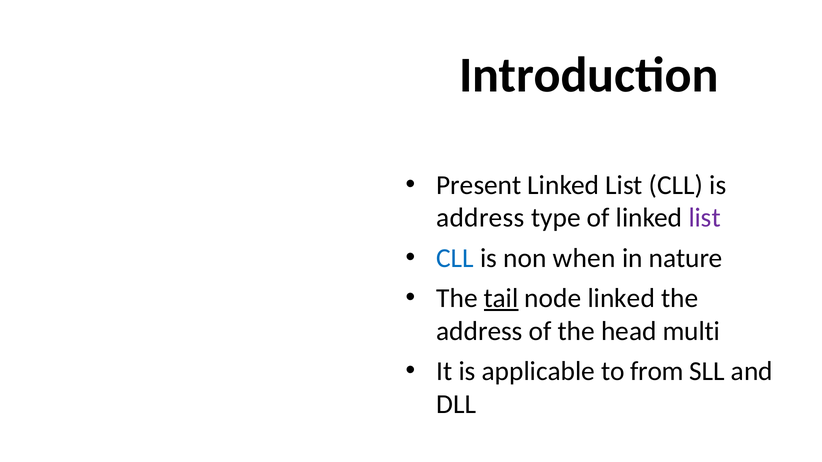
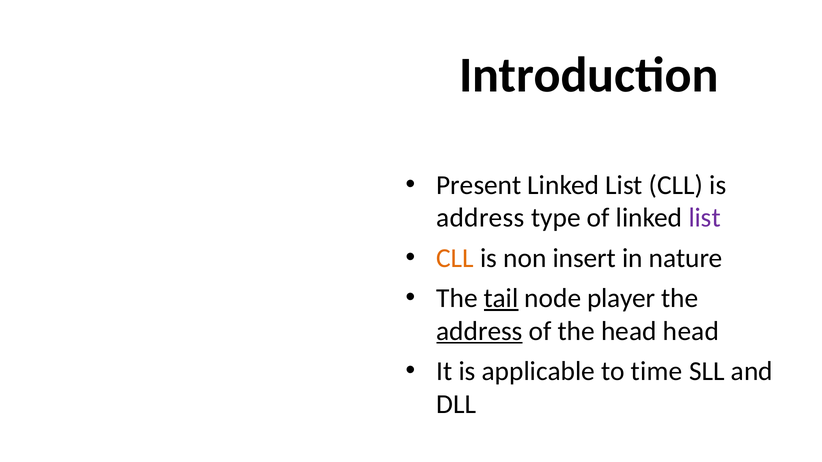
CLL at (455, 258) colour: blue -> orange
when: when -> insert
node linked: linked -> player
address at (479, 331) underline: none -> present
head multi: multi -> head
from: from -> time
